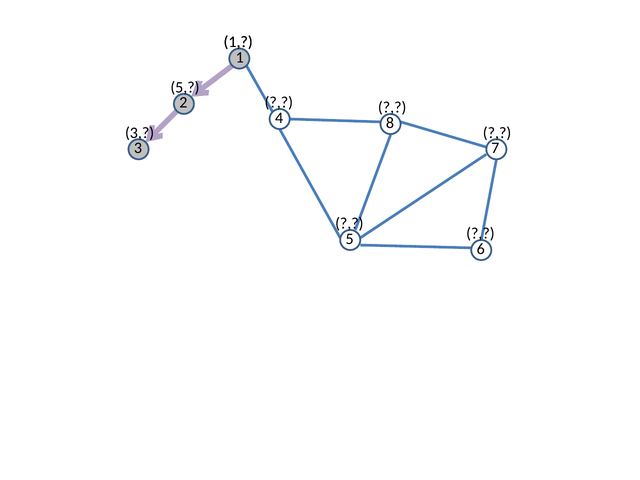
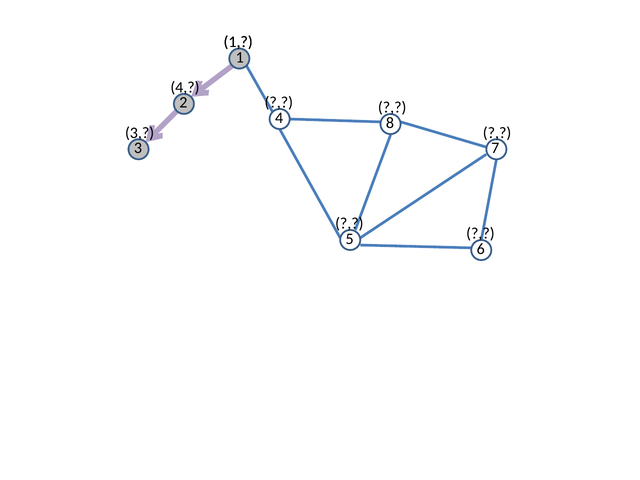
5 at (185, 88): 5 -> 4
